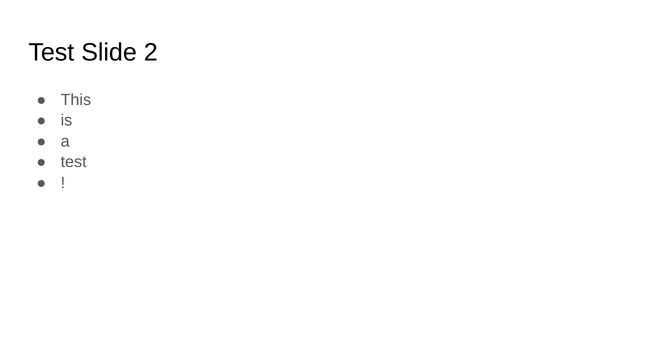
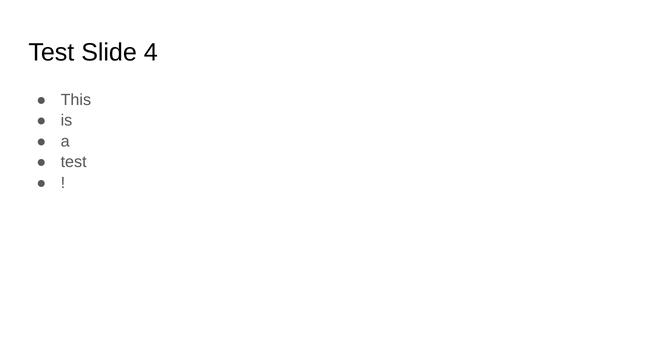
2: 2 -> 4
